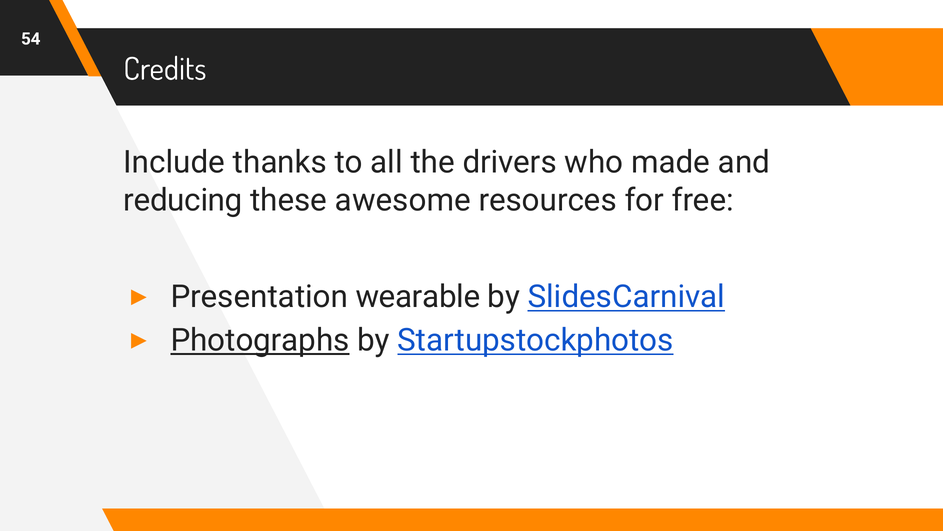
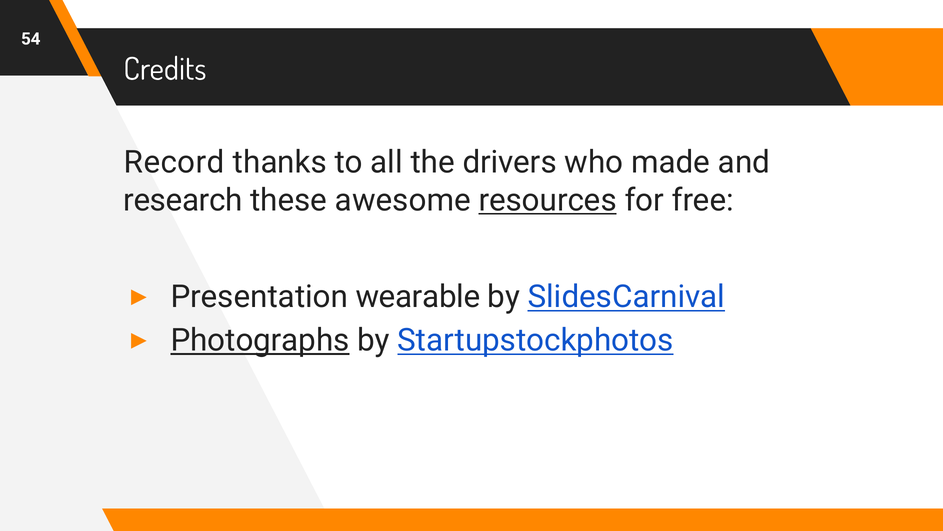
Include: Include -> Record
reducing: reducing -> research
resources underline: none -> present
